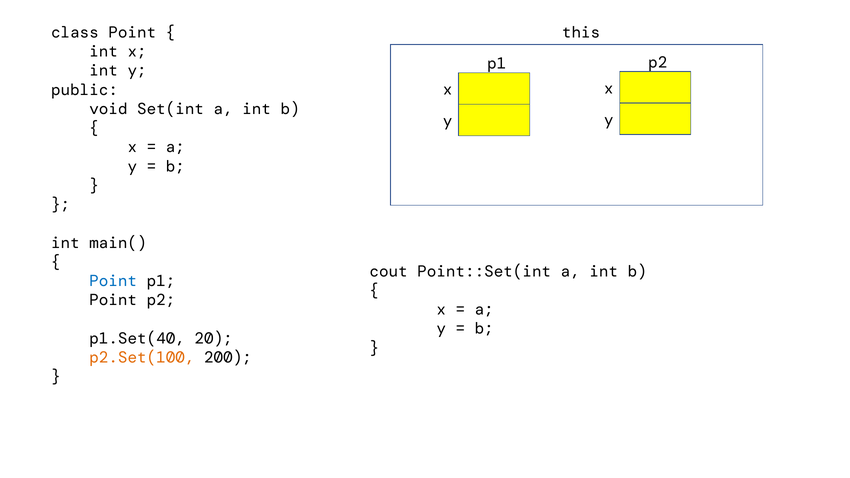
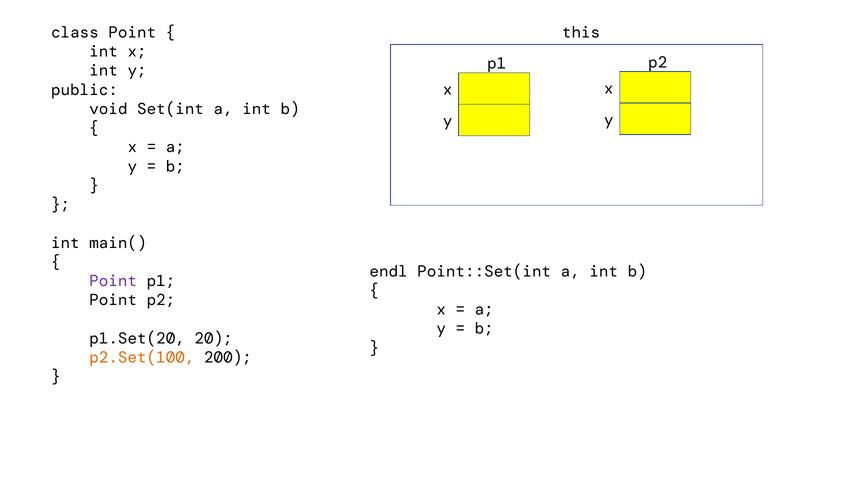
cout: cout -> endl
Point at (113, 281) colour: blue -> purple
p1.Set(40: p1.Set(40 -> p1.Set(20
